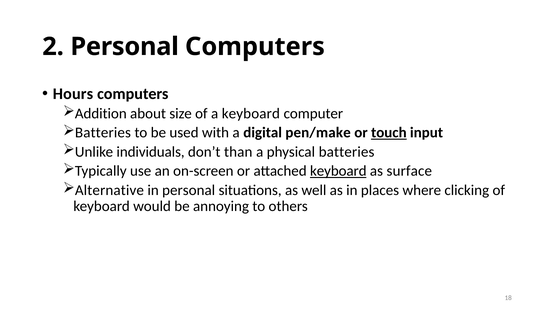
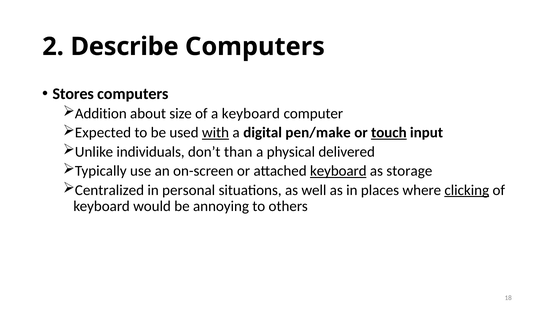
2 Personal: Personal -> Describe
Hours: Hours -> Stores
Batteries at (103, 132): Batteries -> Expected
with underline: none -> present
physical batteries: batteries -> delivered
surface: surface -> storage
Alternative: Alternative -> Centralized
clicking underline: none -> present
